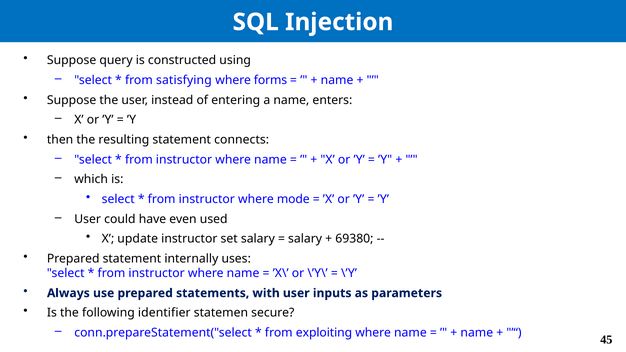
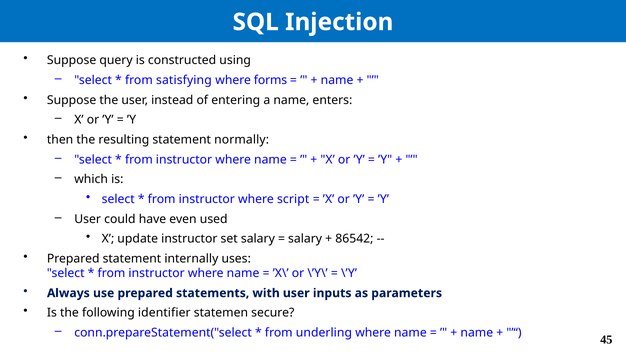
connects: connects -> normally
mode: mode -> script
69380: 69380 -> 86542
exploiting: exploiting -> underling
